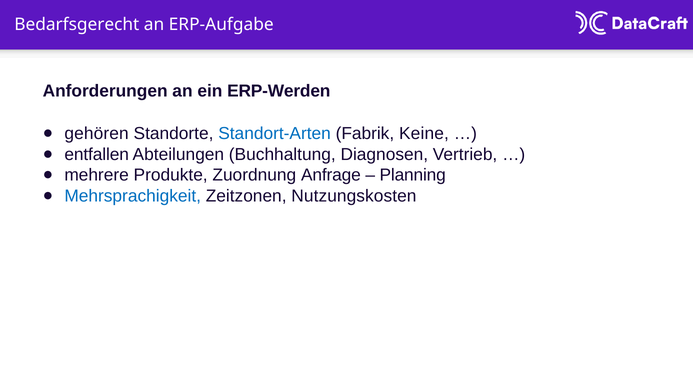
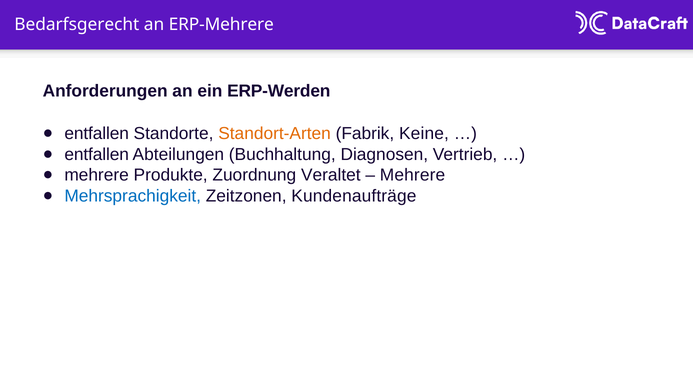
ERP-Aufgabe: ERP-Aufgabe -> ERP-Mehrere
gehören at (97, 133): gehören -> entfallen
Standort-Arten colour: blue -> orange
Anfrage: Anfrage -> Veraltet
Planning at (413, 175): Planning -> Mehrere
Nutzungskosten: Nutzungskosten -> Kundenaufträge
